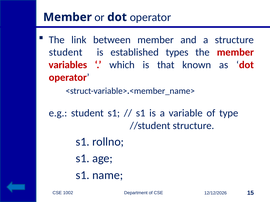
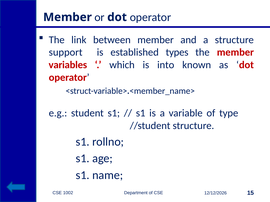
student at (66, 52): student -> support
that: that -> into
